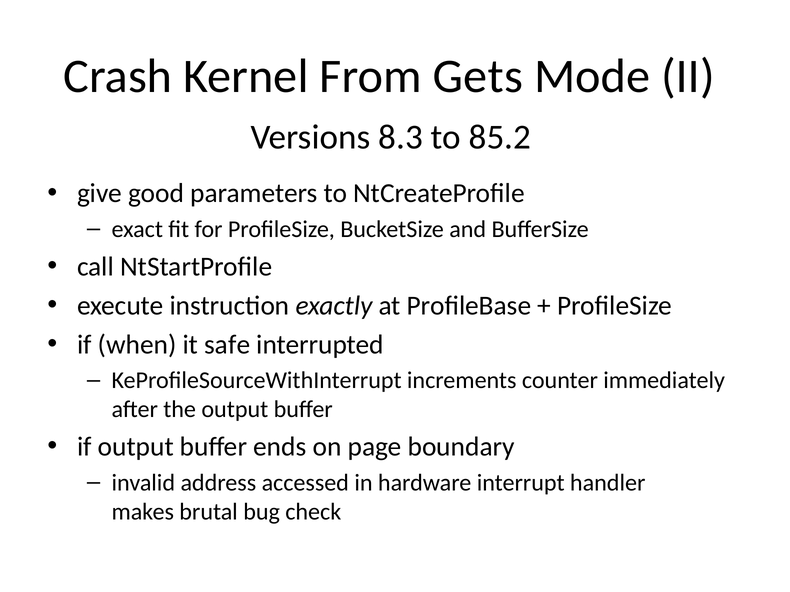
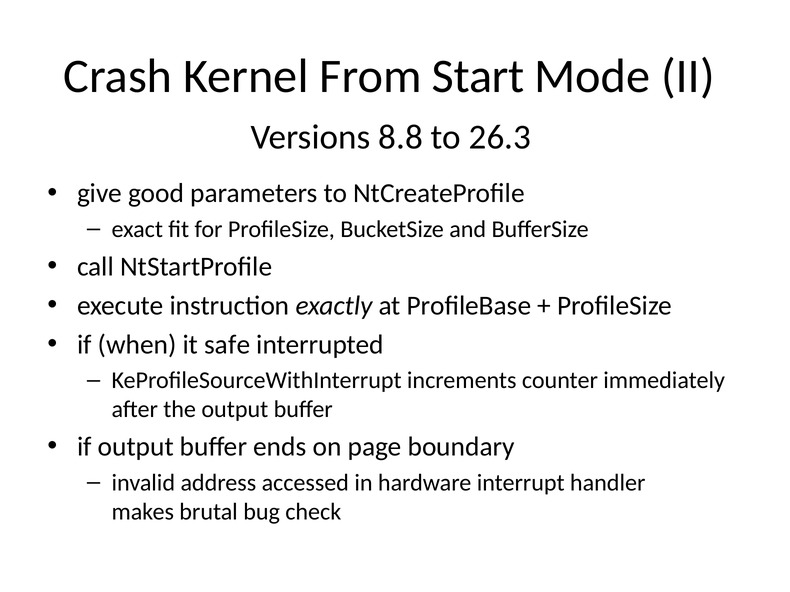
Gets: Gets -> Start
8.3: 8.3 -> 8.8
85.2: 85.2 -> 26.3
